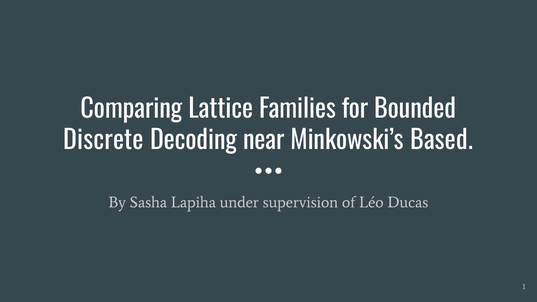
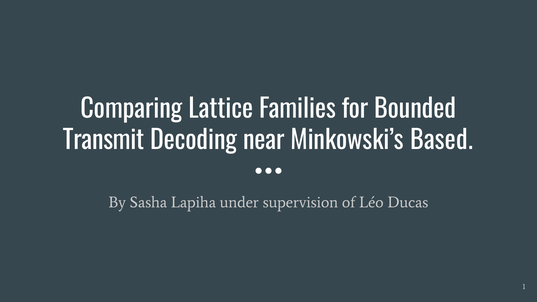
Discrete: Discrete -> Transmit
